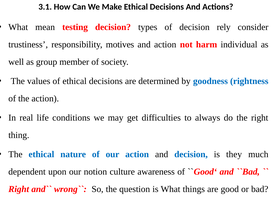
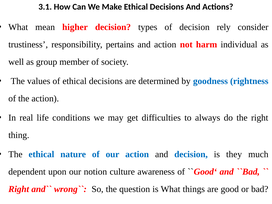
testing: testing -> higher
motives: motives -> pertains
